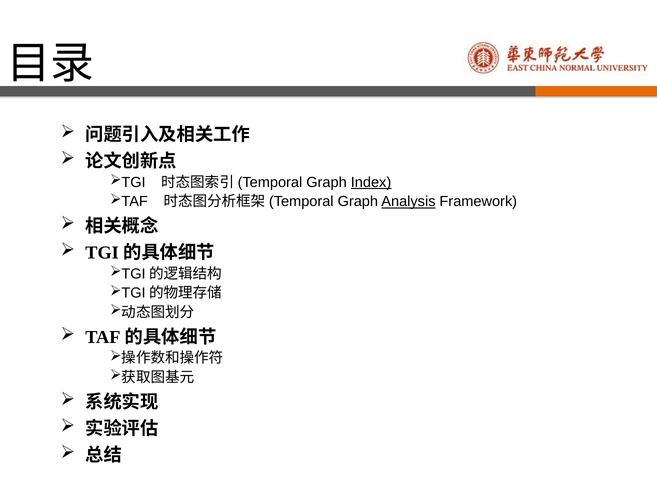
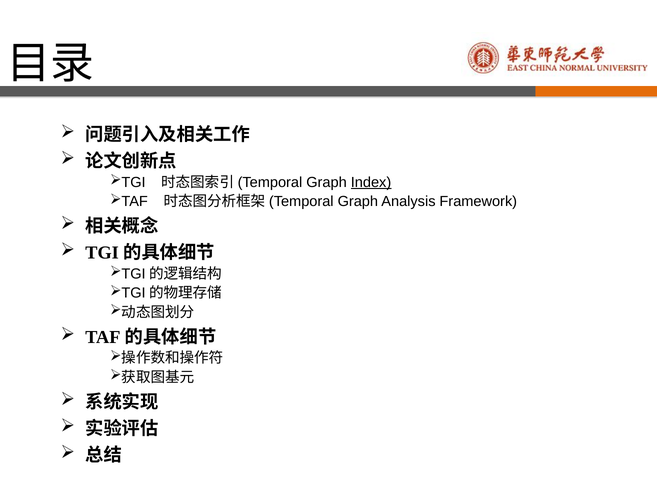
Analysis underline: present -> none
